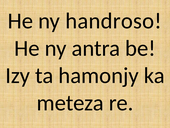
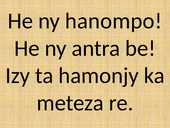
handroso: handroso -> hanompo
